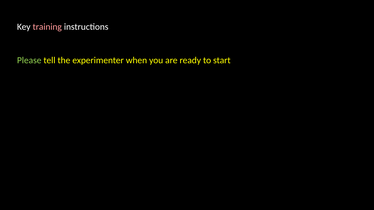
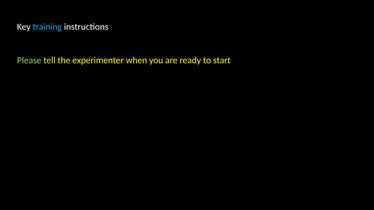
training colour: pink -> light blue
